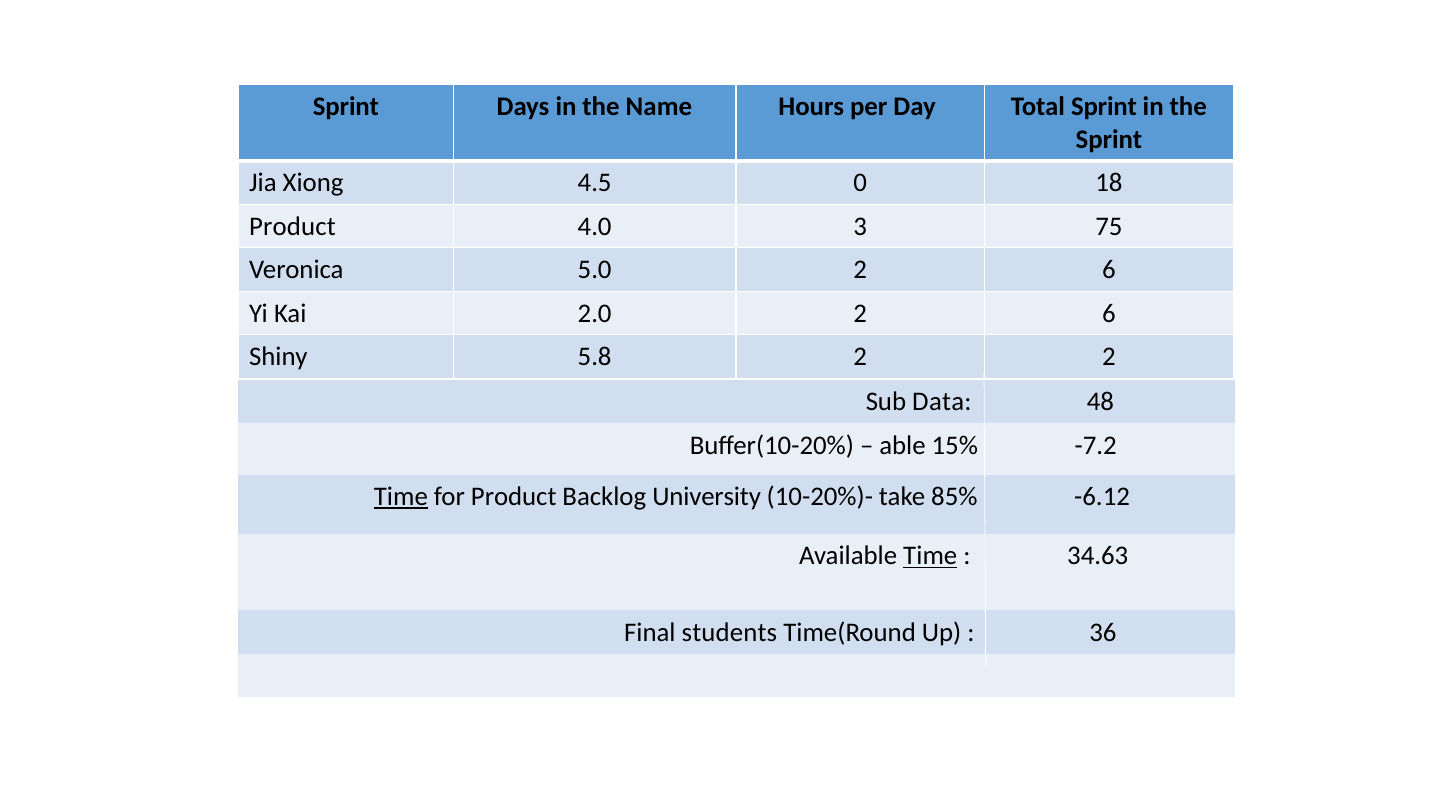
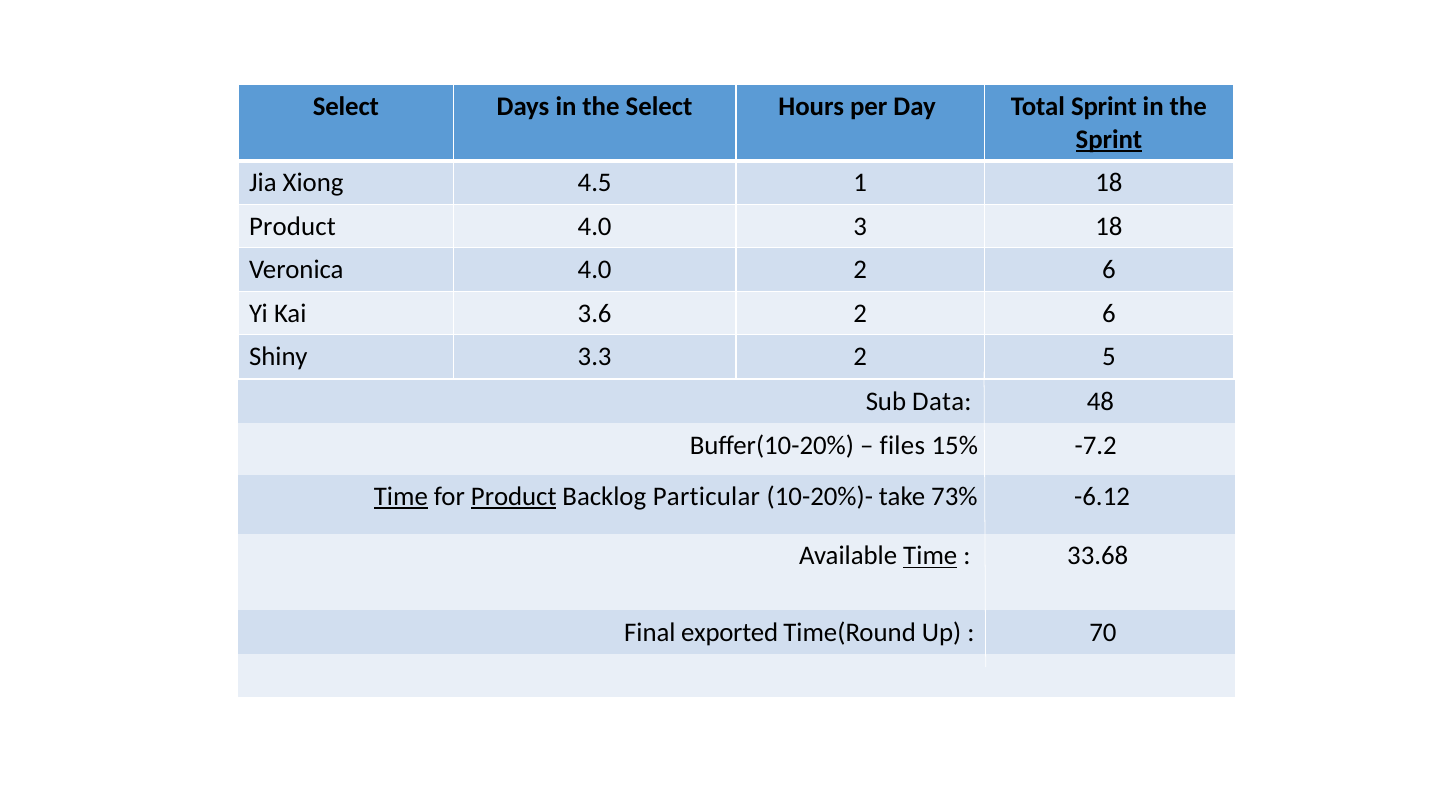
Sprint at (346, 107): Sprint -> Select
the Name: Name -> Select
Sprint at (1109, 139) underline: none -> present
0: 0 -> 1
3 75: 75 -> 18
Veronica 5.0: 5.0 -> 4.0
2.0: 2.0 -> 3.6
5.8: 5.8 -> 3.3
2 2: 2 -> 5
able: able -> files
Product at (514, 497) underline: none -> present
University: University -> Particular
85%: 85% -> 73%
34.63: 34.63 -> 33.68
students: students -> exported
36: 36 -> 70
